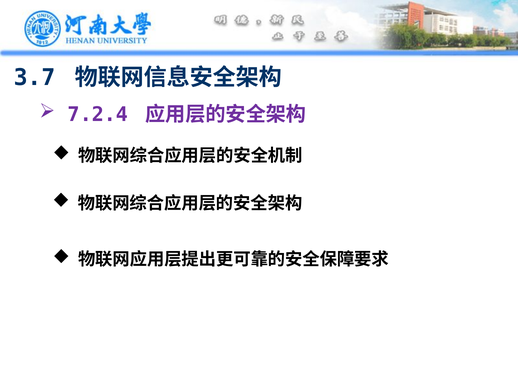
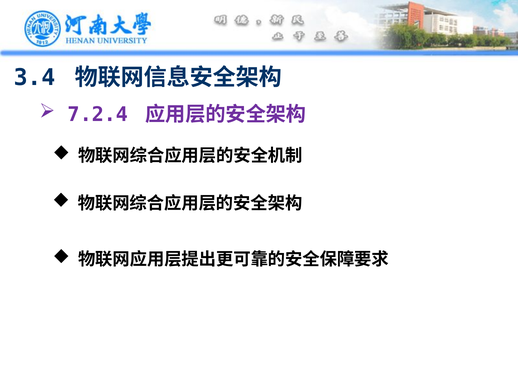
3.7: 3.7 -> 3.4
